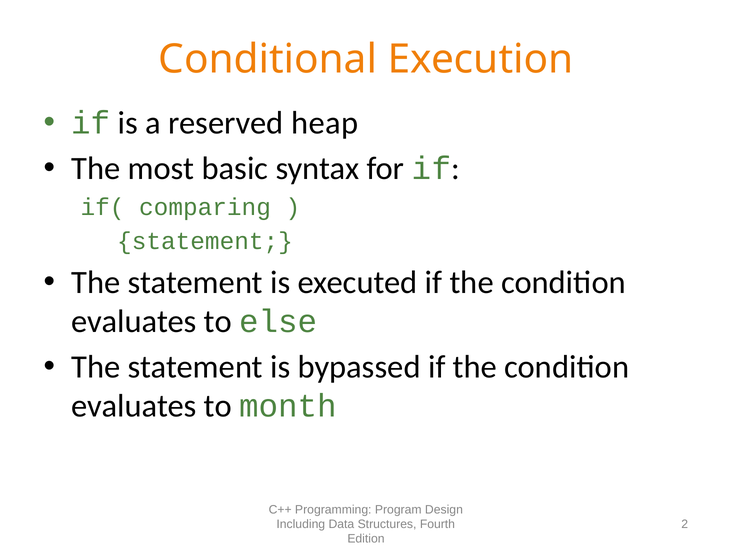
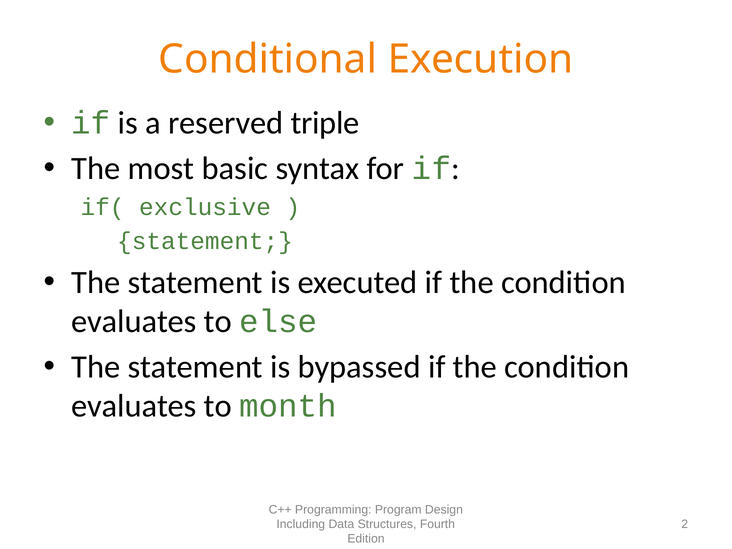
heap: heap -> triple
comparing: comparing -> exclusive
